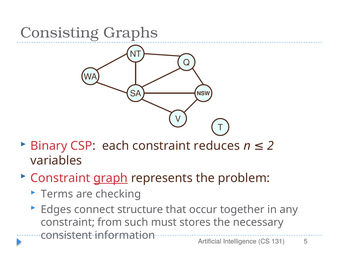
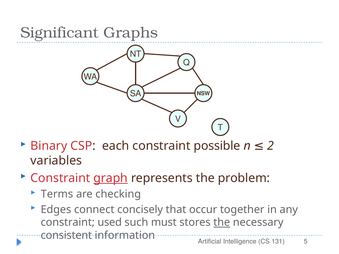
Consisting: Consisting -> Significant
reduces: reduces -> possible
structure: structure -> concisely
from: from -> used
the at (222, 223) underline: none -> present
